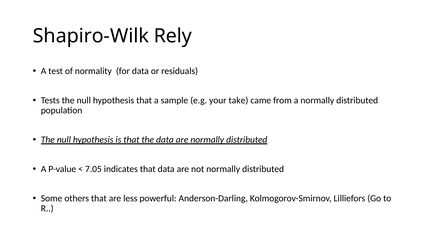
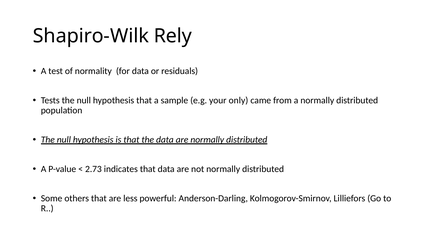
take: take -> only
7.05: 7.05 -> 2.73
